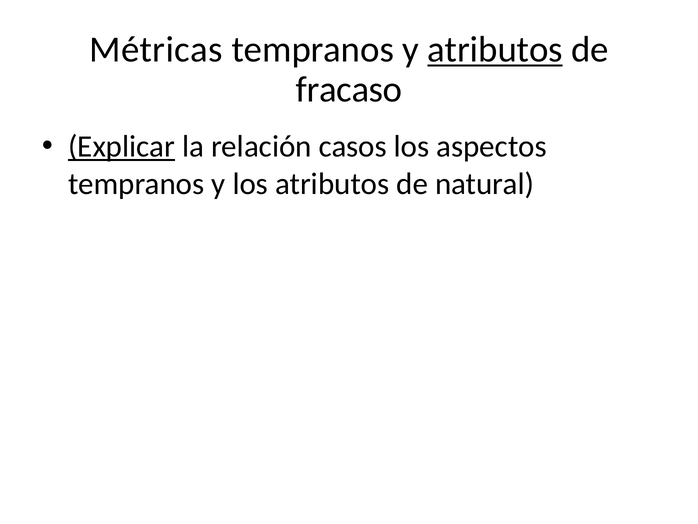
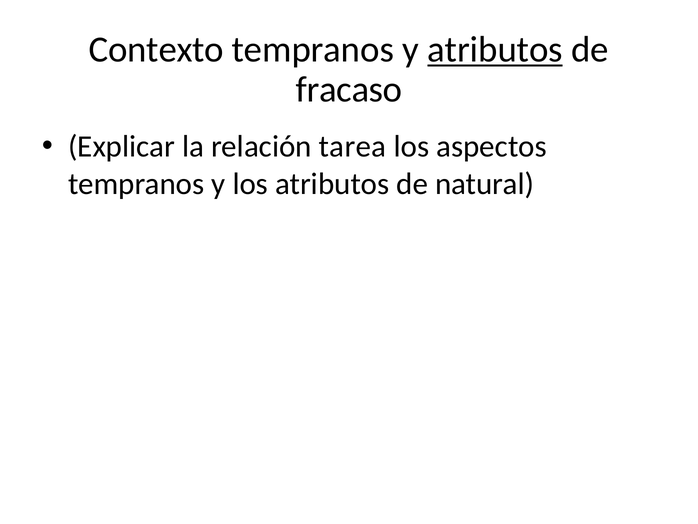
Métricas: Métricas -> Contexto
Explicar underline: present -> none
casos: casos -> tarea
